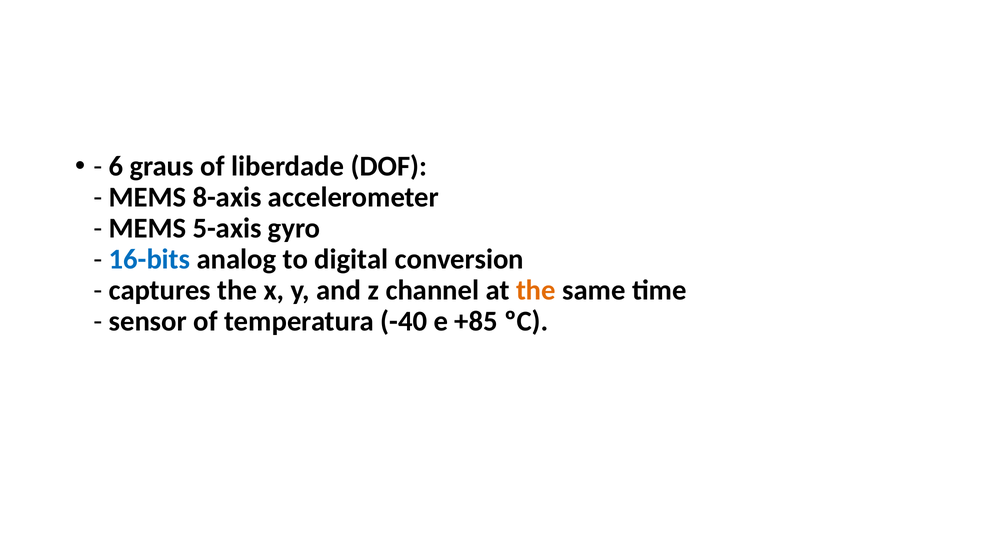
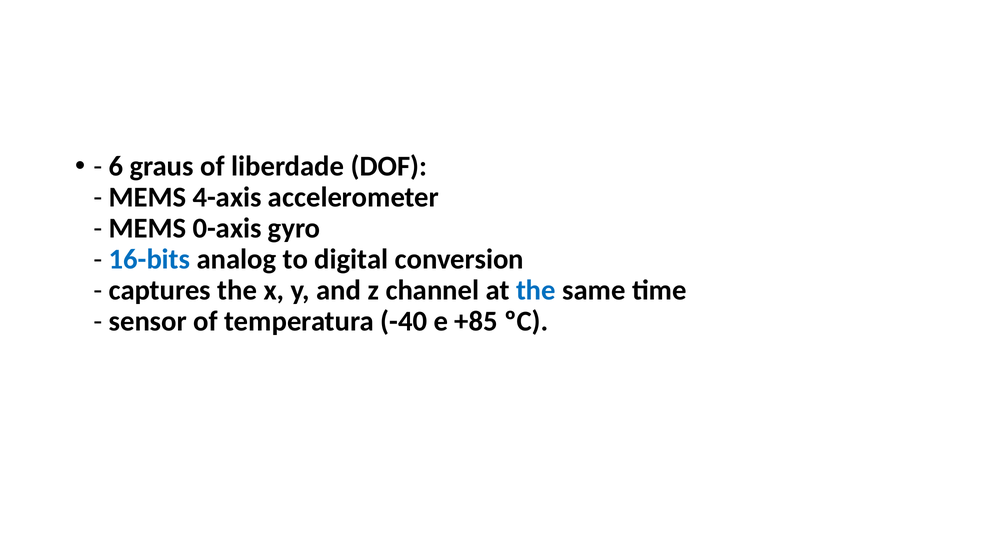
8-axis: 8-axis -> 4-axis
5-axis: 5-axis -> 0-axis
the at (536, 290) colour: orange -> blue
